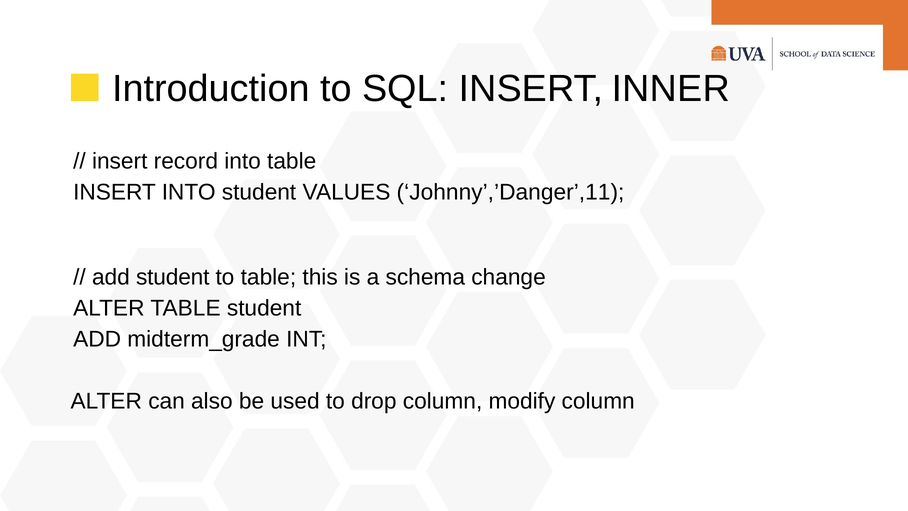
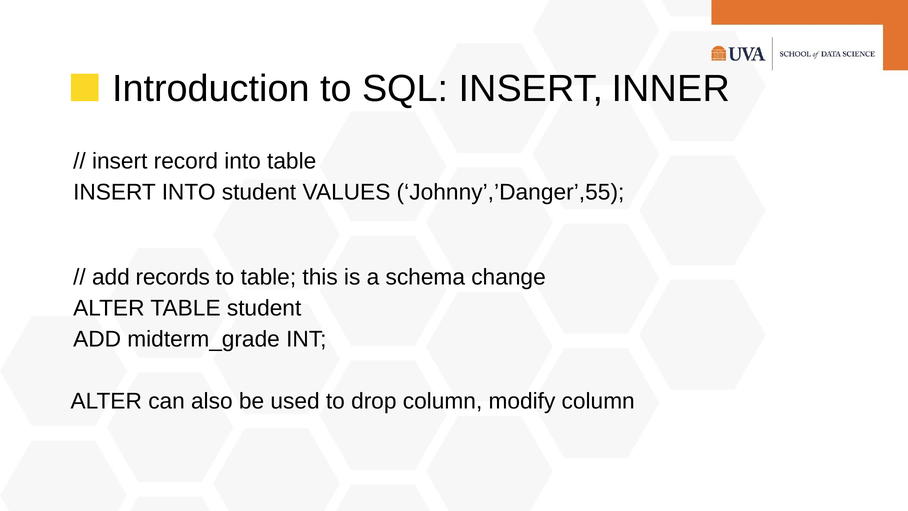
Johnny’,’Danger’,11: Johnny’,’Danger’,11 -> Johnny’,’Danger’,55
add student: student -> records
